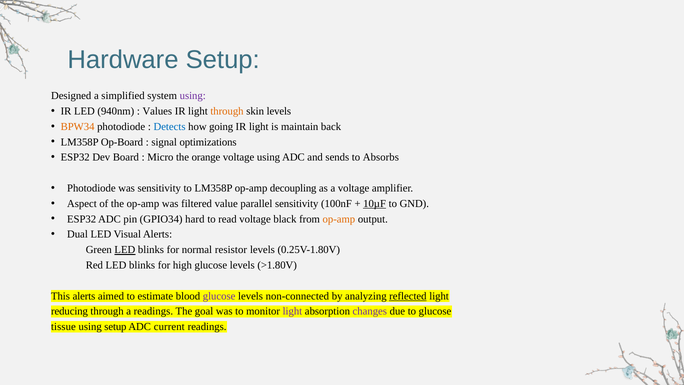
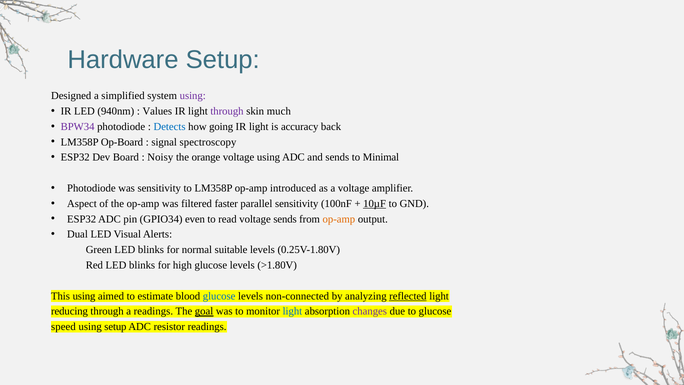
through at (227, 111) colour: orange -> purple
skin levels: levels -> much
BPW34 colour: orange -> purple
maintain: maintain -> accuracy
optimizations: optimizations -> spectroscopy
Micro: Micro -> Noisy
Absorbs: Absorbs -> Minimal
decoupling: decoupling -> introduced
value: value -> faster
hard: hard -> even
voltage black: black -> sends
LED at (125, 250) underline: present -> none
resistor: resistor -> suitable
This alerts: alerts -> using
glucose at (219, 296) colour: purple -> blue
goal underline: none -> present
light at (292, 311) colour: purple -> blue
tissue: tissue -> speed
current: current -> resistor
